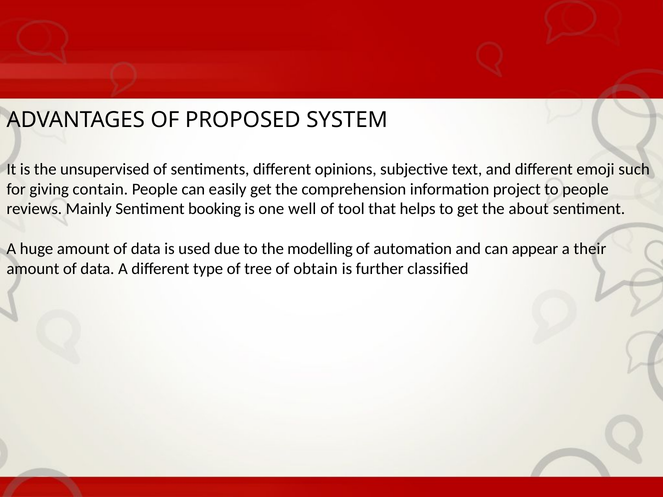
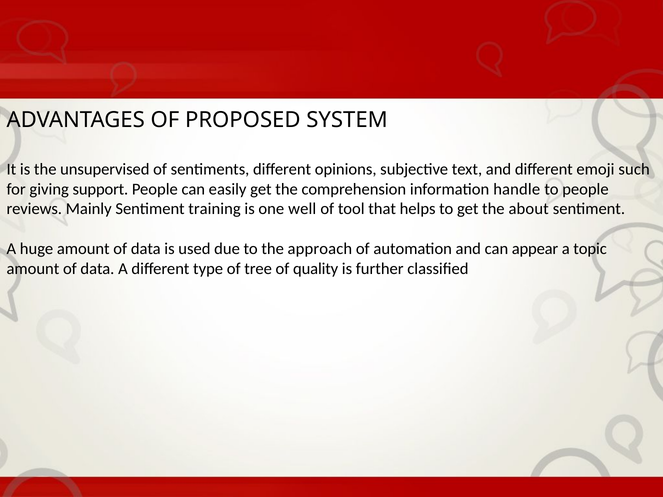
contain: contain -> support
project: project -> handle
booking: booking -> training
modelling: modelling -> approach
their: their -> topic
obtain: obtain -> quality
